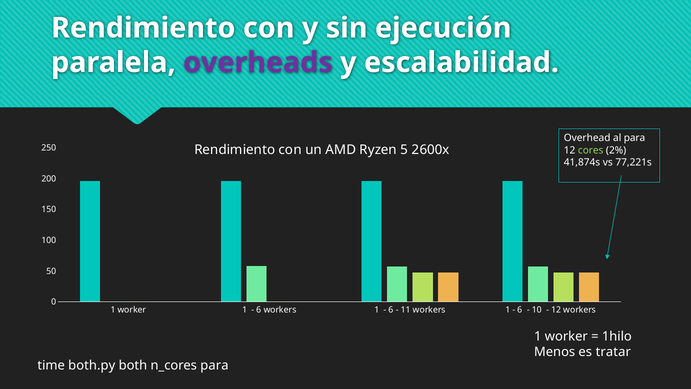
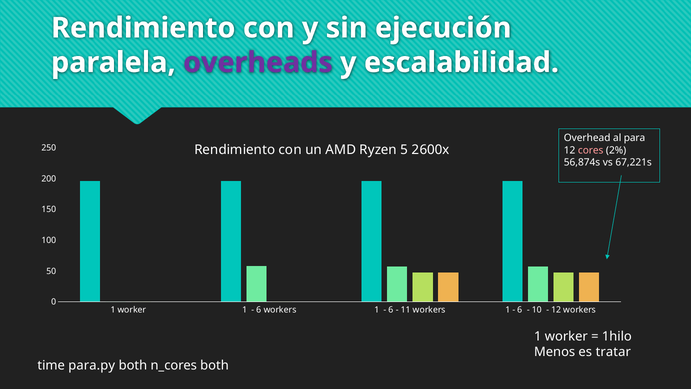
cores colour: light green -> pink
41,874s: 41,874s -> 56,874s
77,221s: 77,221s -> 67,221s
both.py: both.py -> para.py
n_cores para: para -> both
